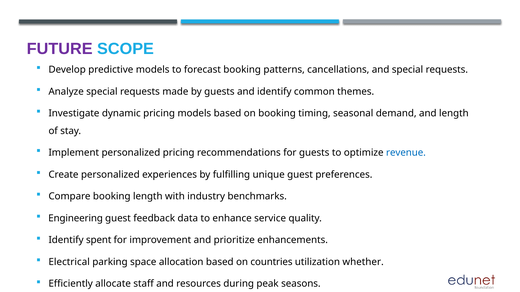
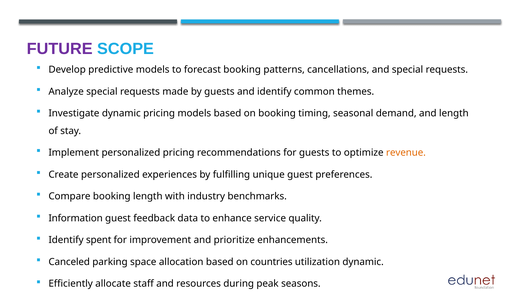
revenue colour: blue -> orange
Engineering: Engineering -> Information
Electrical: Electrical -> Canceled
utilization whether: whether -> dynamic
